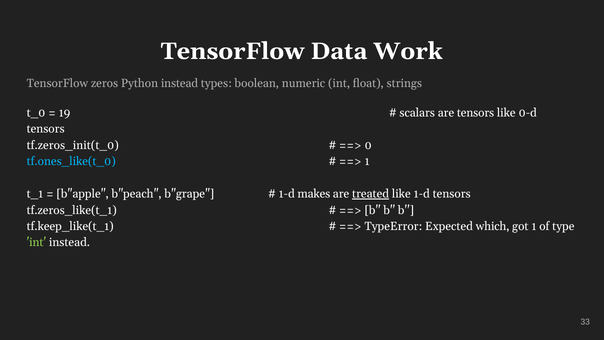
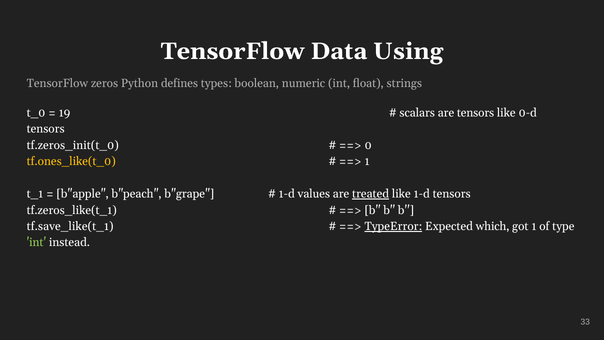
Work: Work -> Using
Python instead: instead -> defines
tf.ones_like(t_0 colour: light blue -> yellow
makes: makes -> values
tf.keep_like(t_1: tf.keep_like(t_1 -> tf.save_like(t_1
TypeError underline: none -> present
